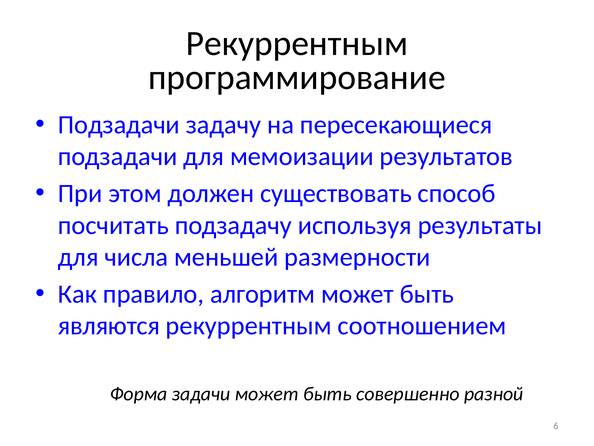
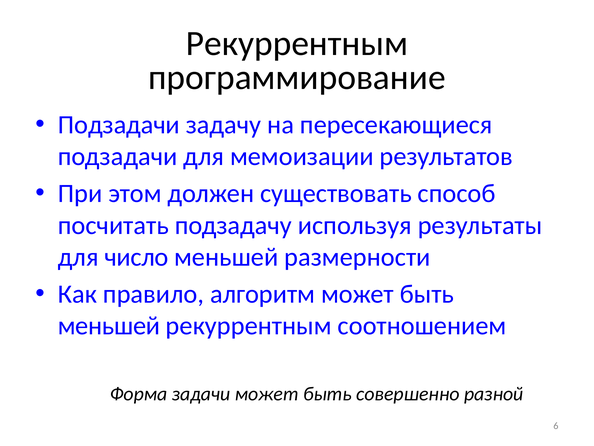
числа: числа -> число
являются at (109, 325): являются -> меньшей
